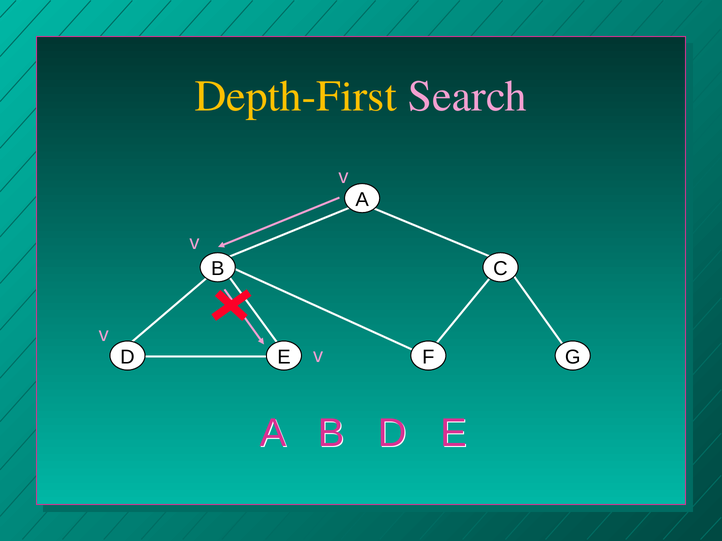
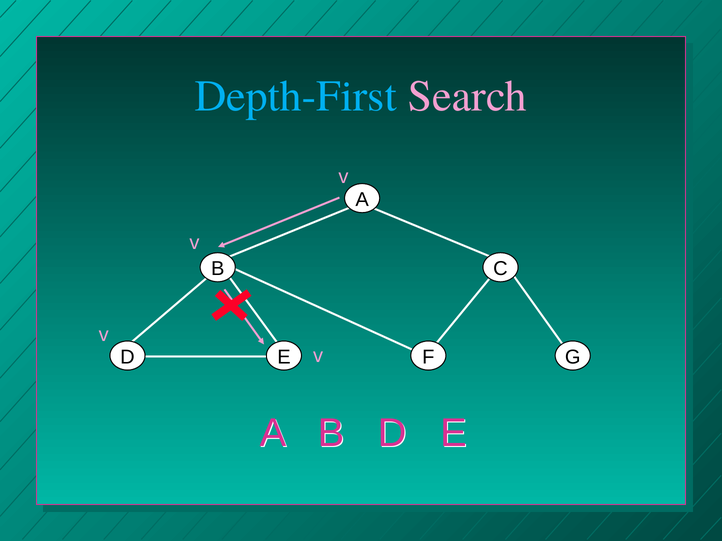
Depth-First colour: yellow -> light blue
